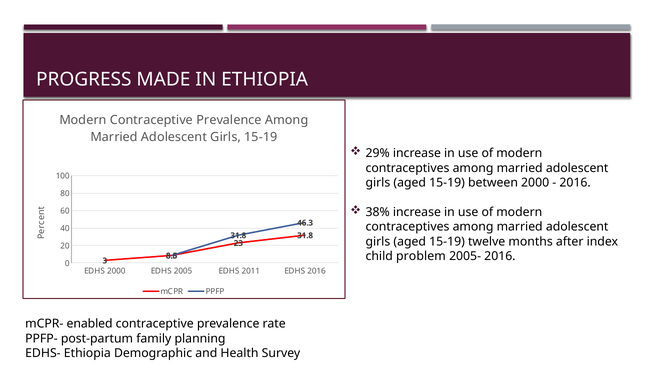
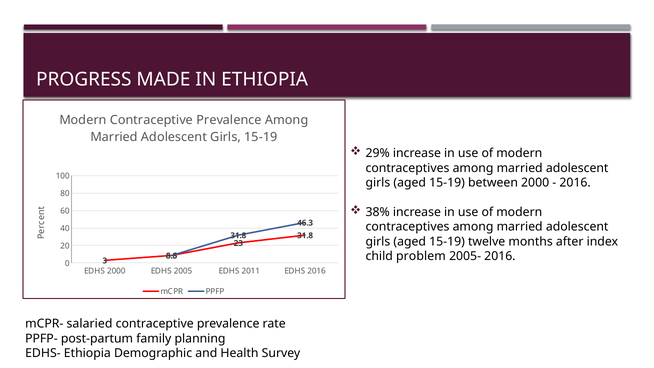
enabled: enabled -> salaried
